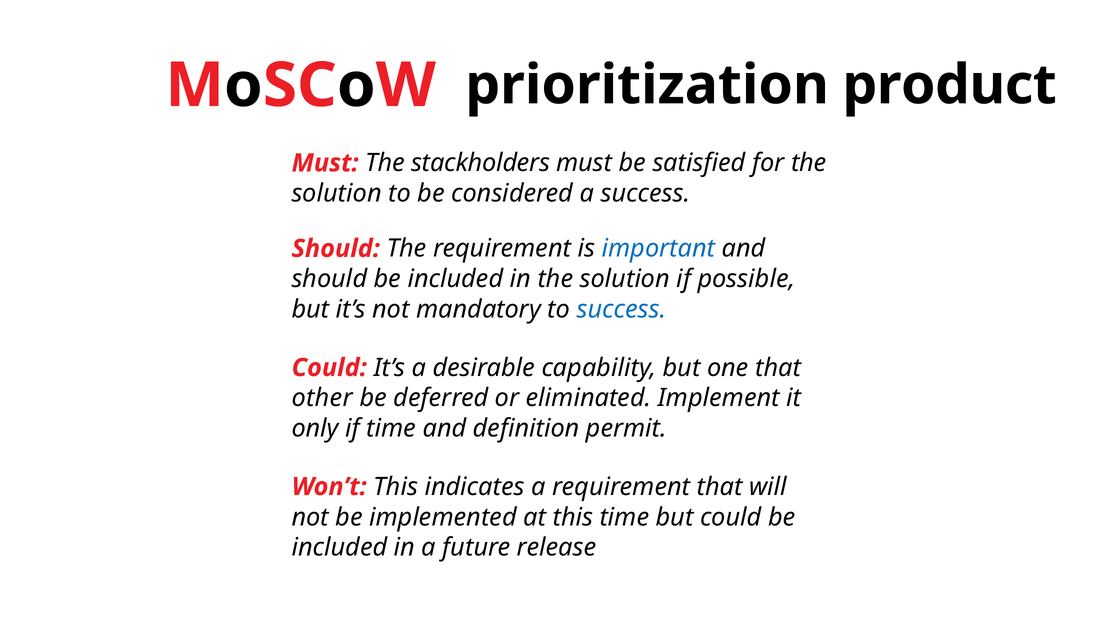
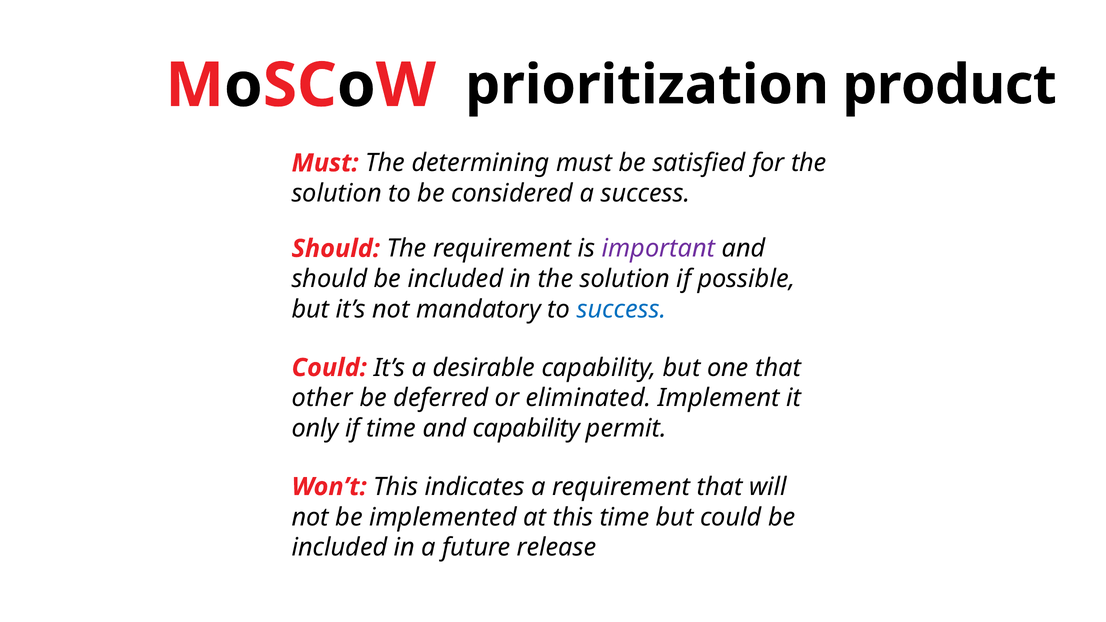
stackholders: stackholders -> determining
important colour: blue -> purple
and definition: definition -> capability
